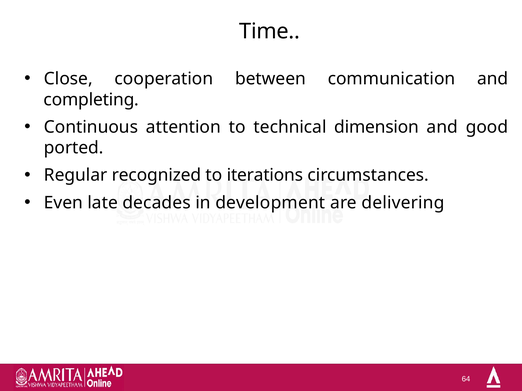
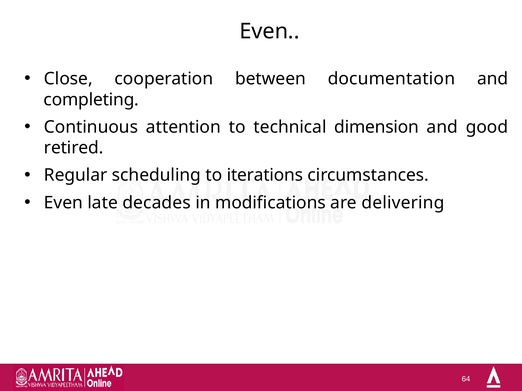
Time at (270, 31): Time -> Even
communication: communication -> documentation
ported: ported -> retired
recognized: recognized -> scheduling
development: development -> modifications
